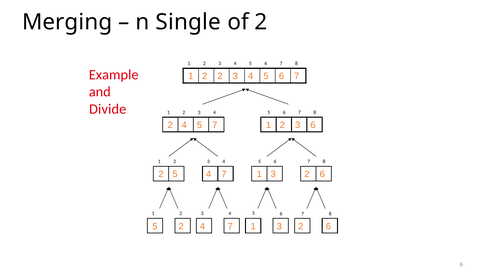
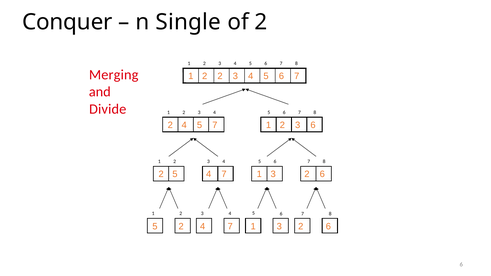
Merging: Merging -> Conquer
Example: Example -> Merging
